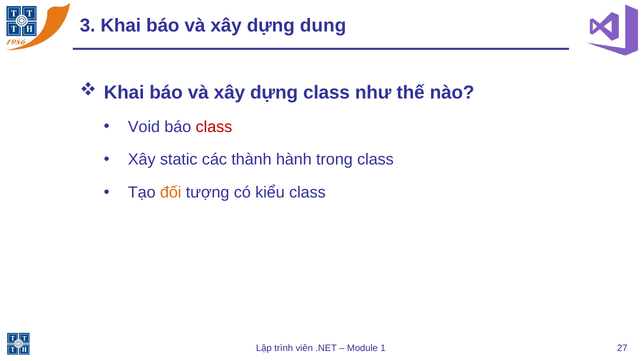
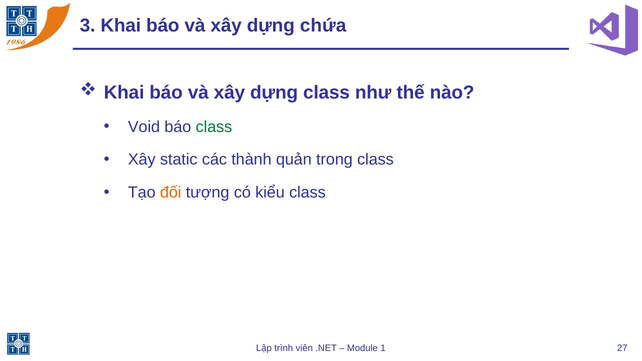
dung: dung -> chứa
class at (214, 127) colour: red -> green
hành: hành -> quản
